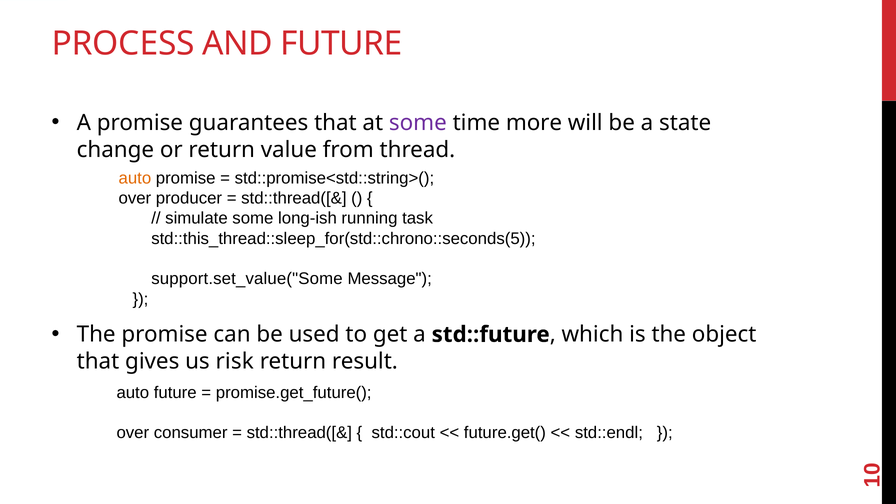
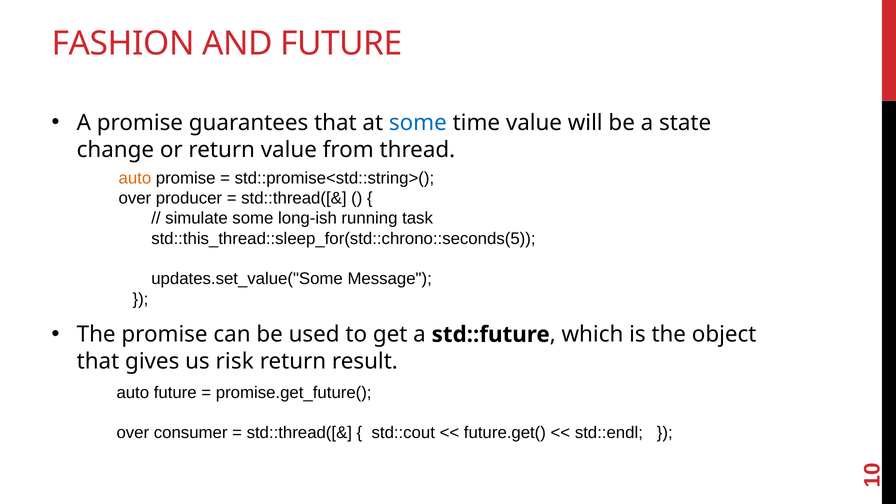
PROCESS: PROCESS -> FASHION
some at (418, 123) colour: purple -> blue
time more: more -> value
support.set_value("Some: support.set_value("Some -> updates.set_value("Some
